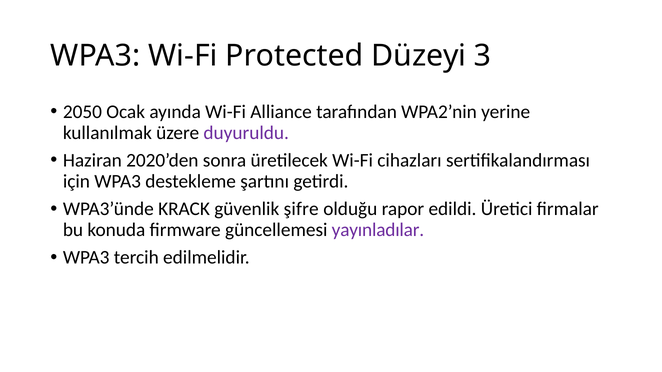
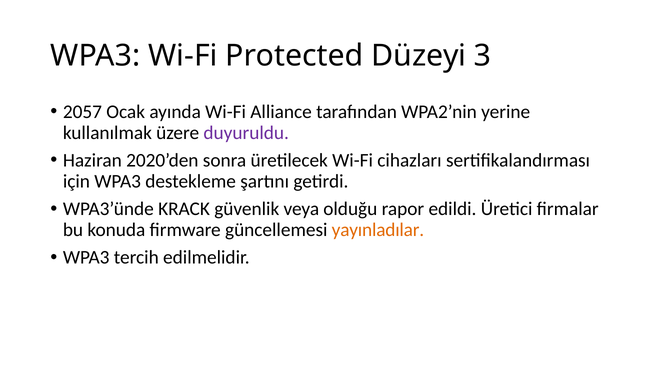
2050: 2050 -> 2057
şifre: şifre -> veya
yayınladılar colour: purple -> orange
